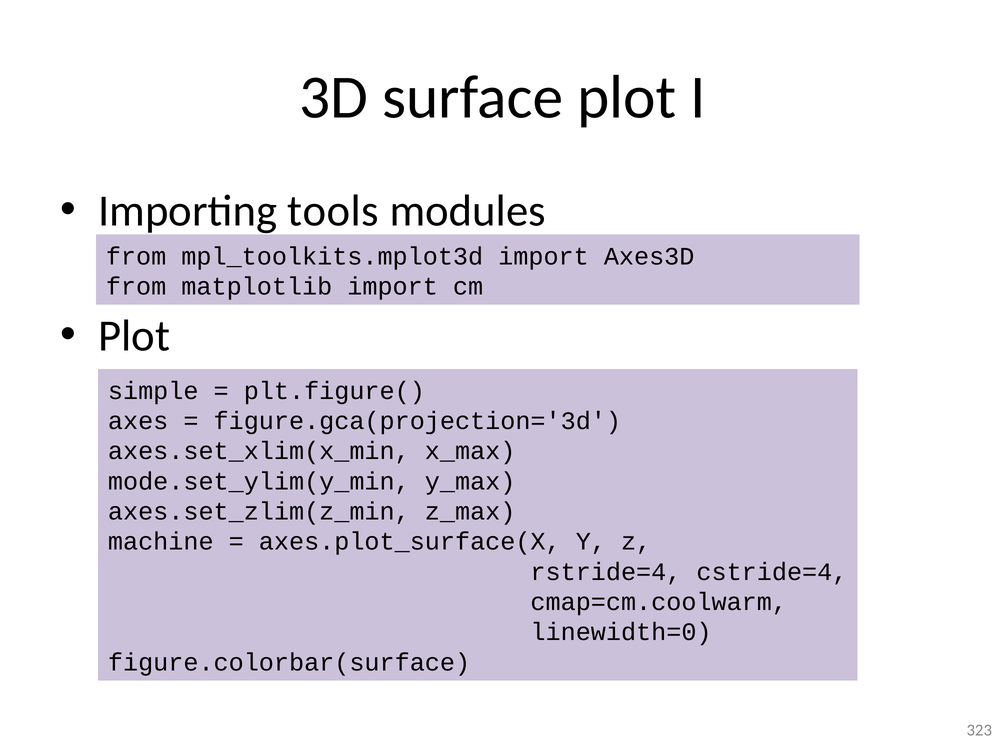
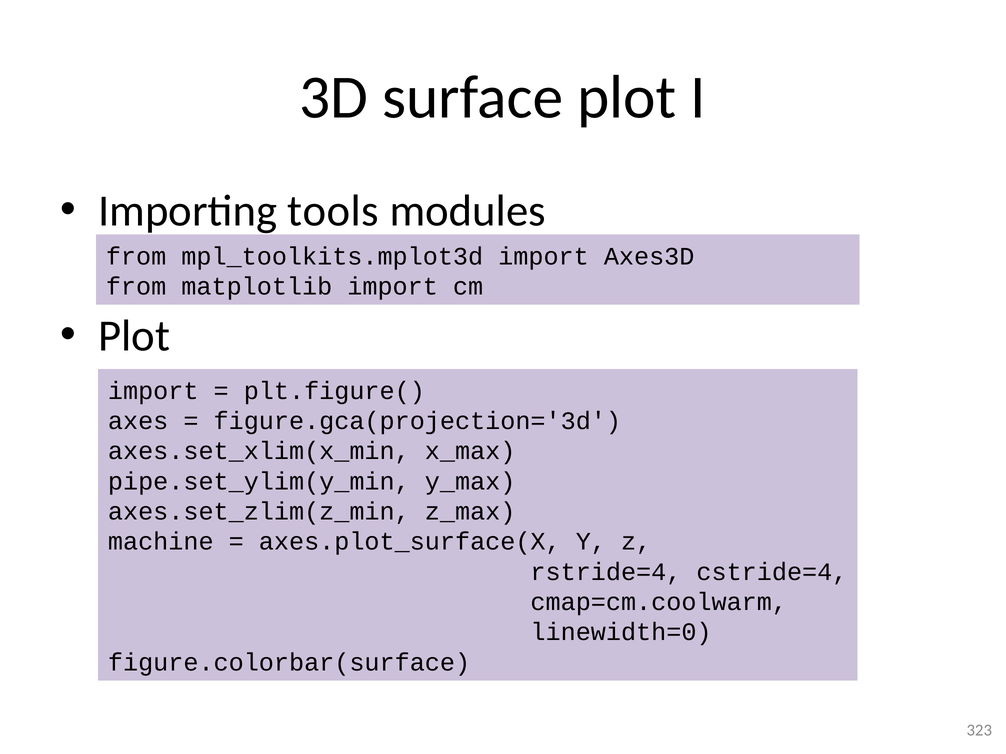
simple at (153, 391): simple -> import
mode.set_ylim(y_min: mode.set_ylim(y_min -> pipe.set_ylim(y_min
